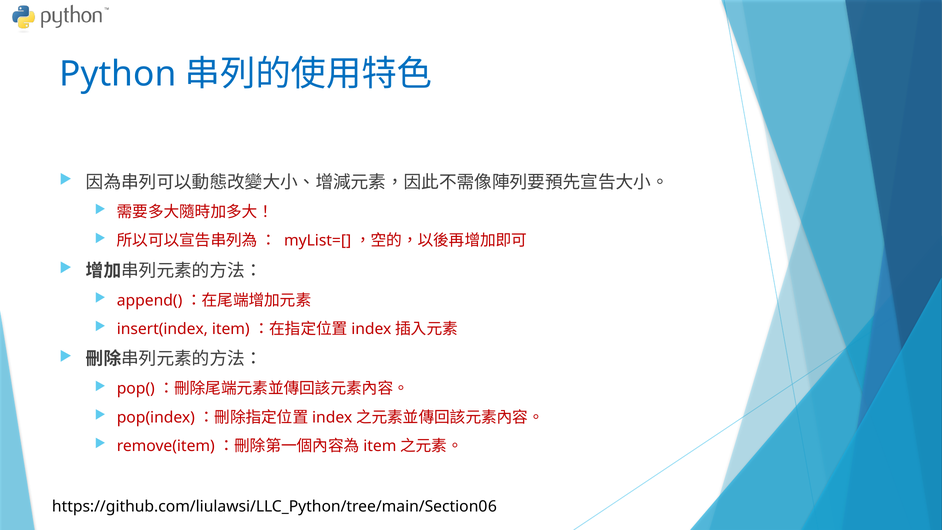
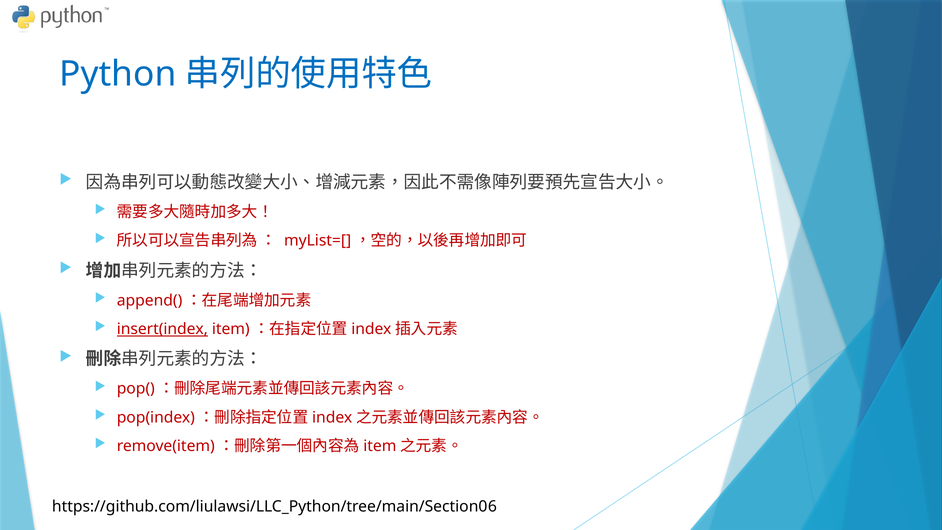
insert(index underline: none -> present
